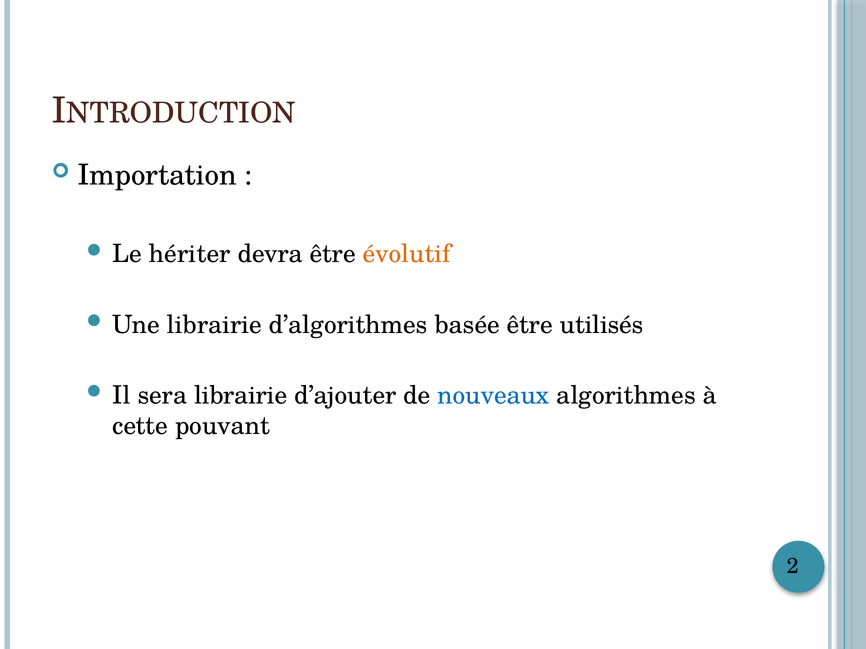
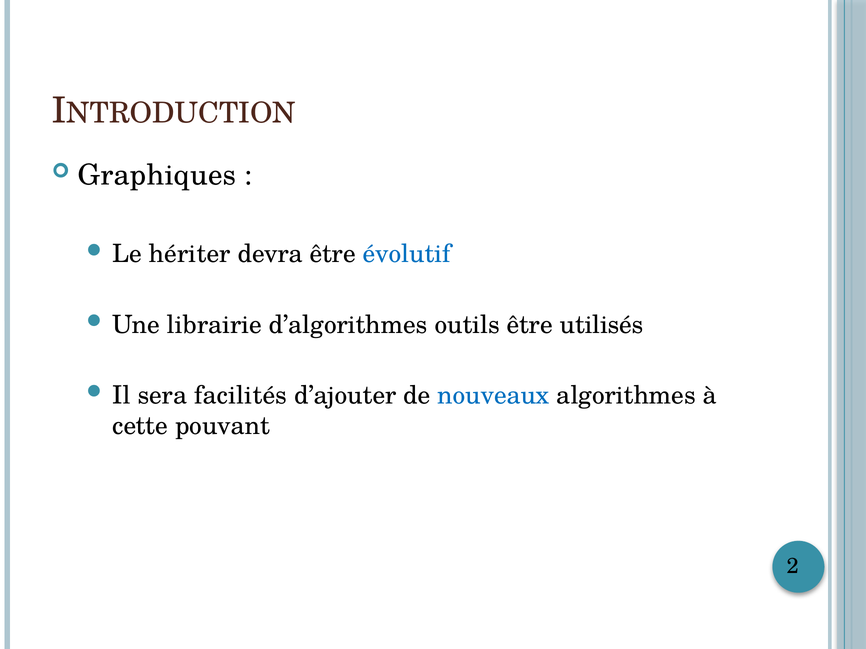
Importation: Importation -> Graphiques
évolutif colour: orange -> blue
basée: basée -> outils
sera librairie: librairie -> facilités
